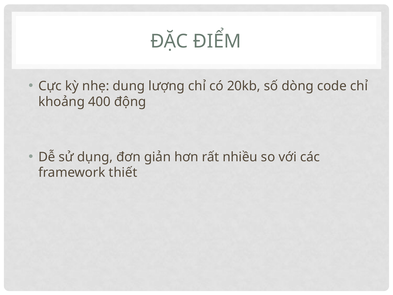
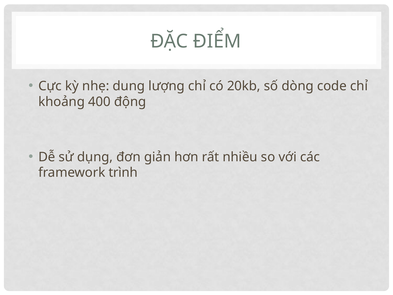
thiết: thiết -> trình
